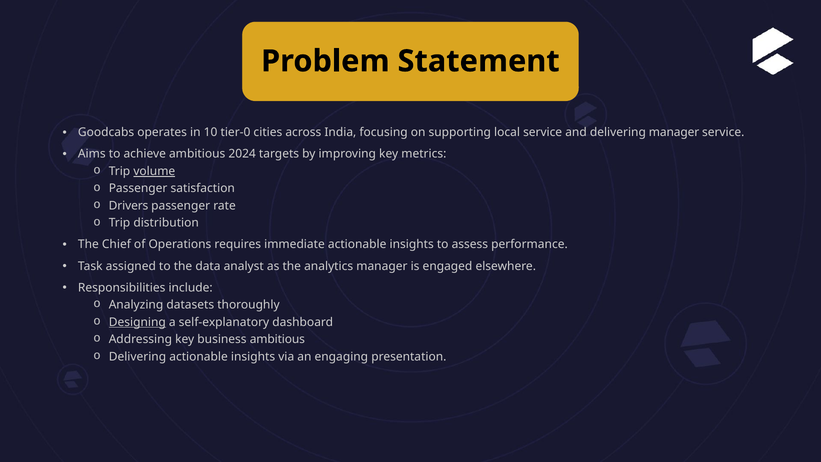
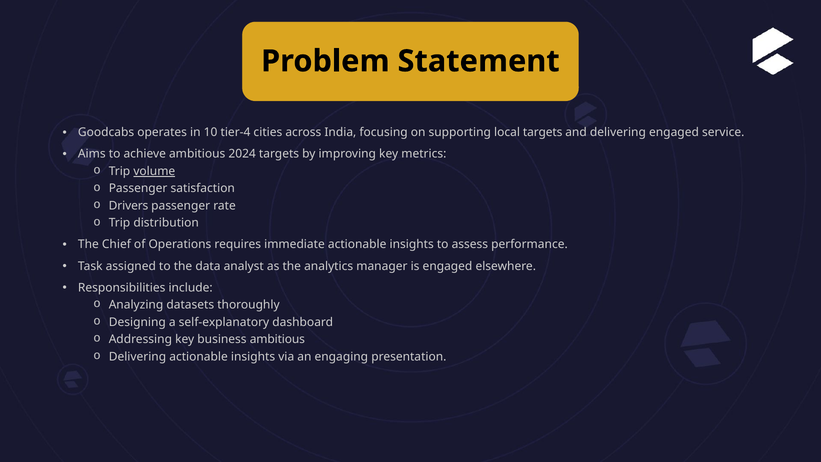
tier-0: tier-0 -> tier-4
local service: service -> targets
delivering manager: manager -> engaged
Designing underline: present -> none
